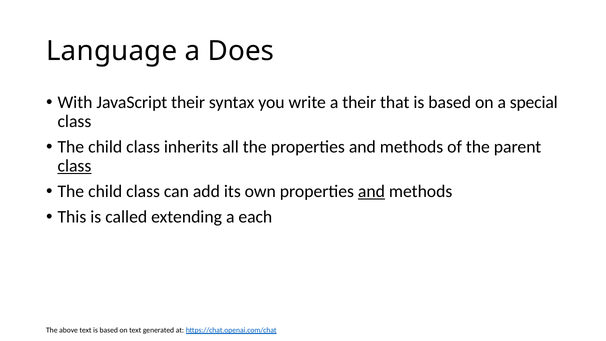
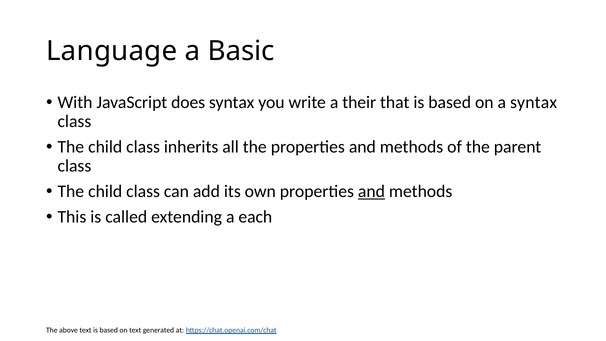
Does: Does -> Basic
JavaScript their: their -> does
a special: special -> syntax
class at (74, 166) underline: present -> none
